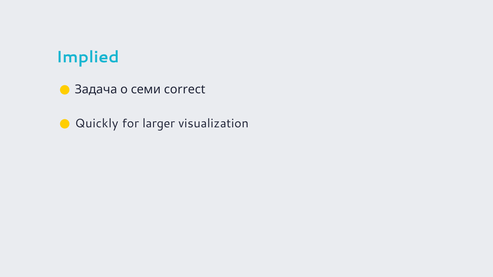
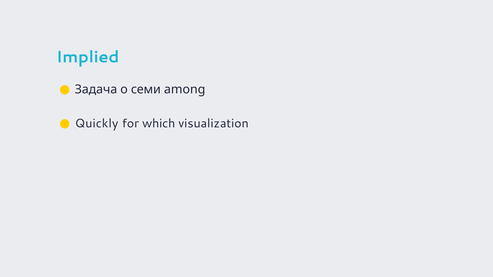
correct: correct -> among
larger: larger -> which
